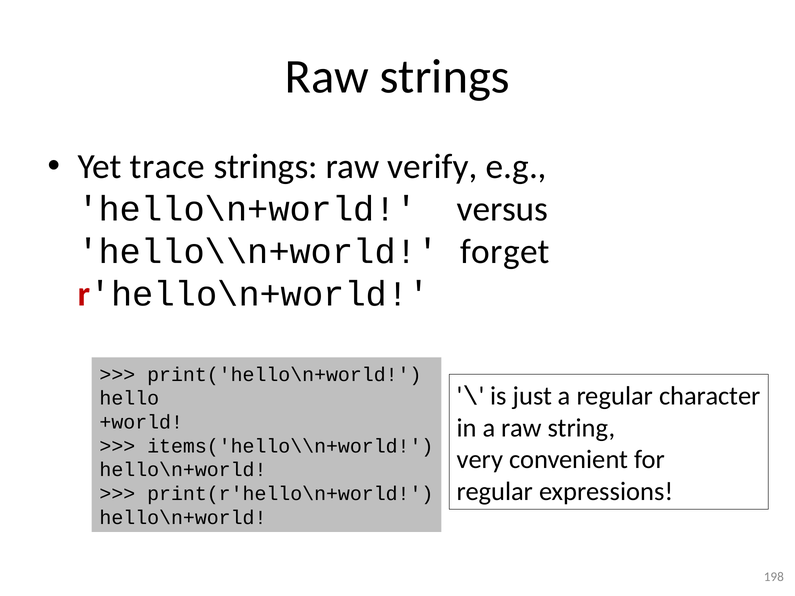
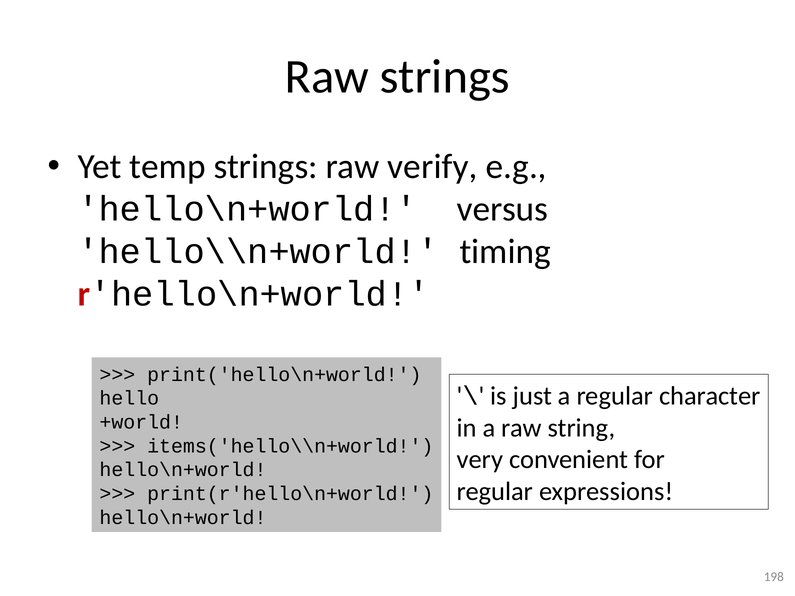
trace: trace -> temp
forget: forget -> timing
